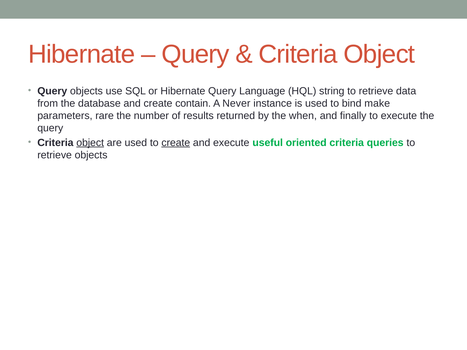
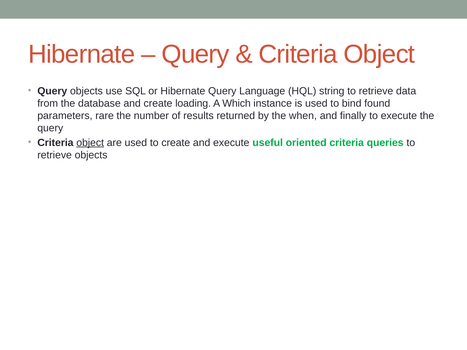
contain: contain -> loading
Never: Never -> Which
make: make -> found
create at (176, 143) underline: present -> none
